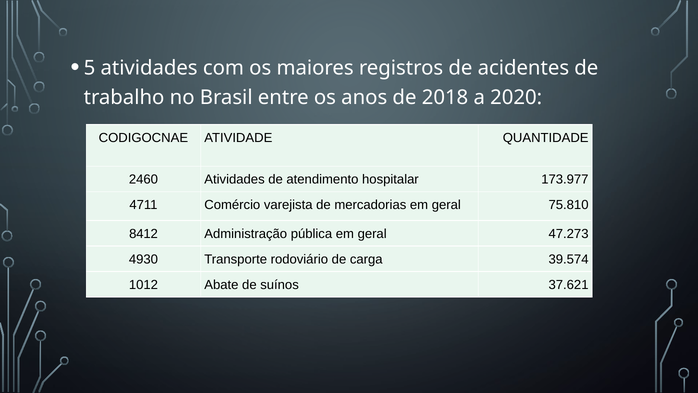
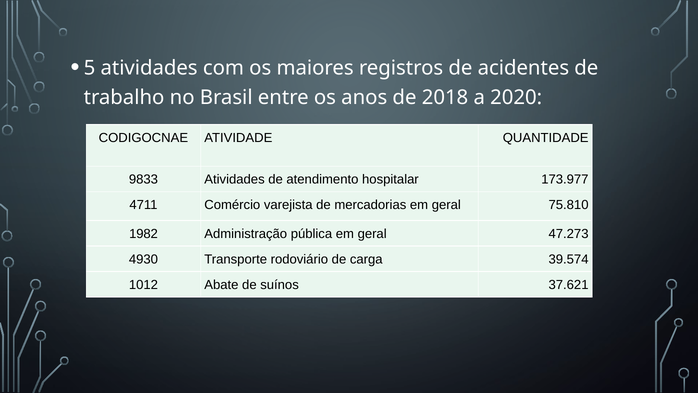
2460: 2460 -> 9833
8412: 8412 -> 1982
